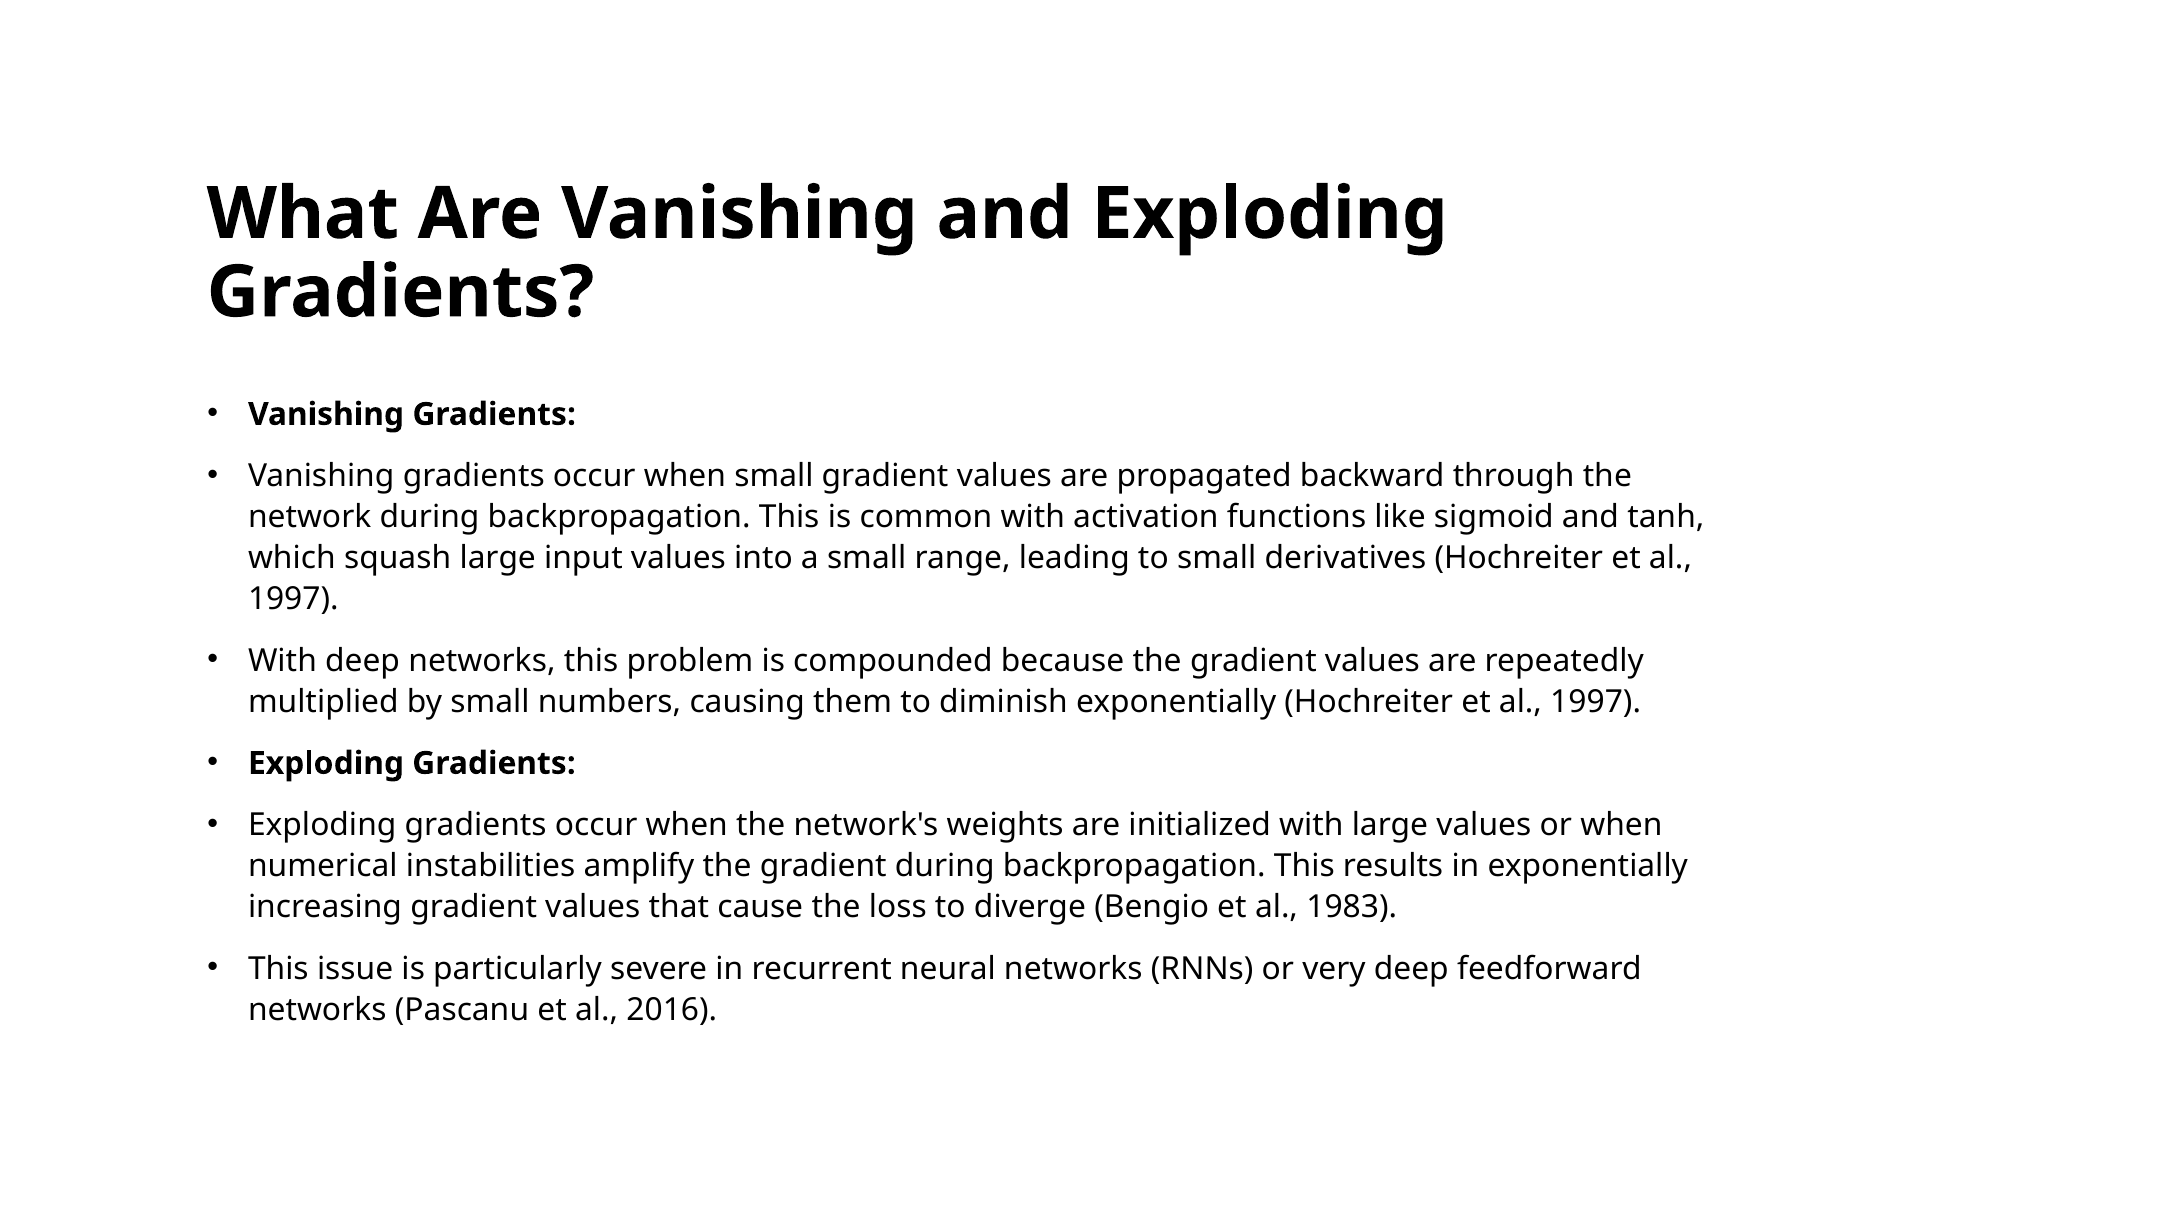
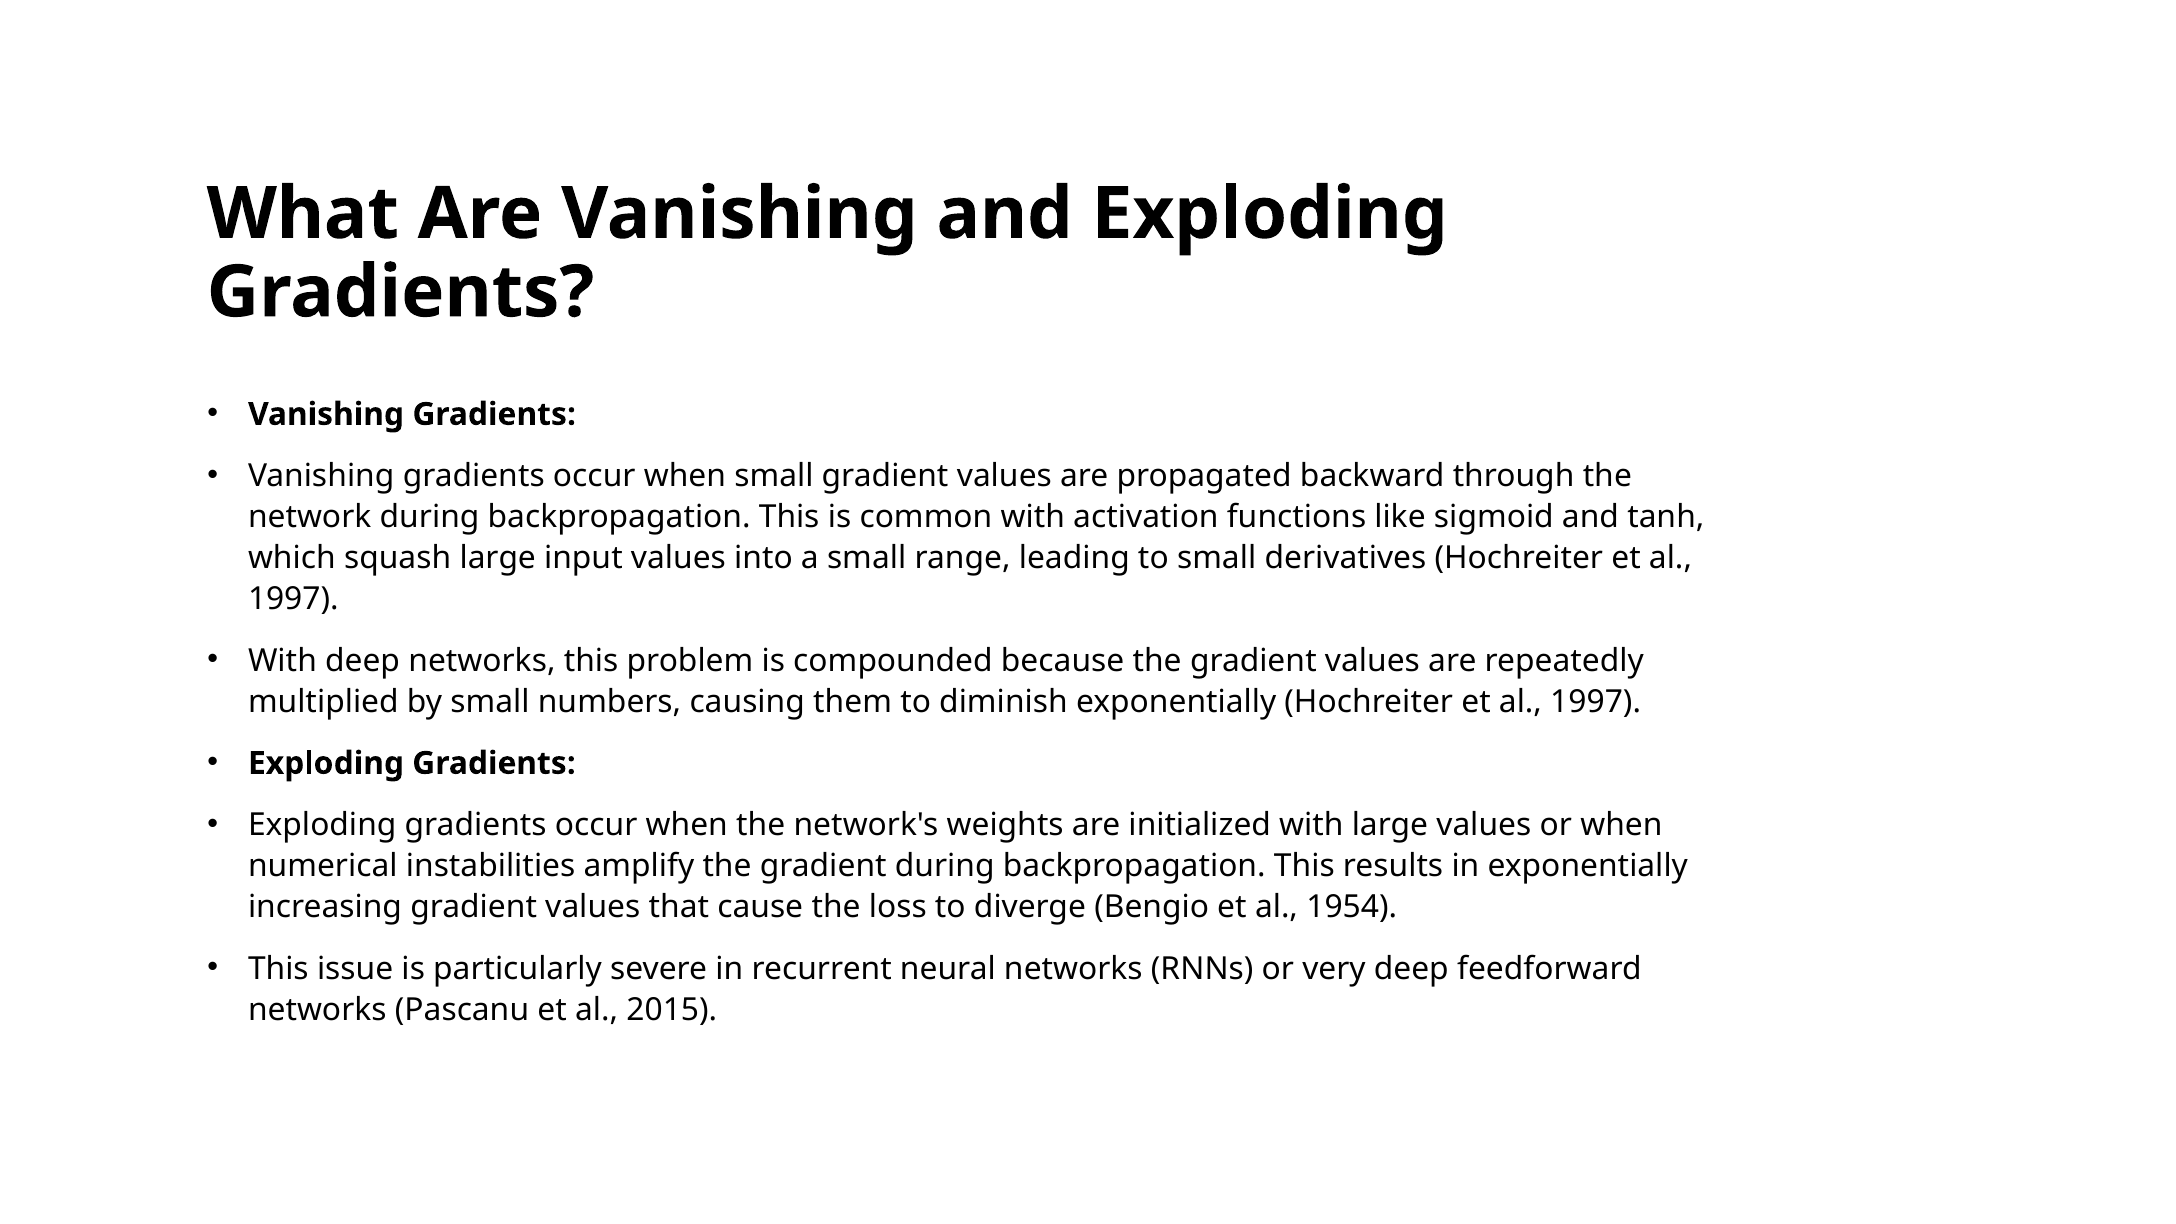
1983: 1983 -> 1954
2016: 2016 -> 2015
